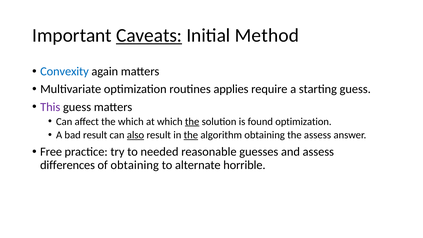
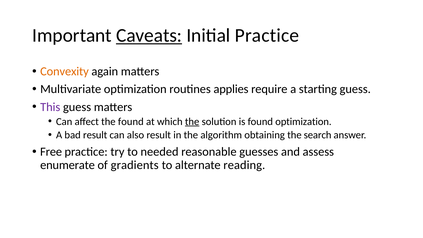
Initial Method: Method -> Practice
Convexity colour: blue -> orange
the which: which -> found
also underline: present -> none
the at (191, 135) underline: present -> none
the assess: assess -> search
differences: differences -> enumerate
of obtaining: obtaining -> gradients
horrible: horrible -> reading
